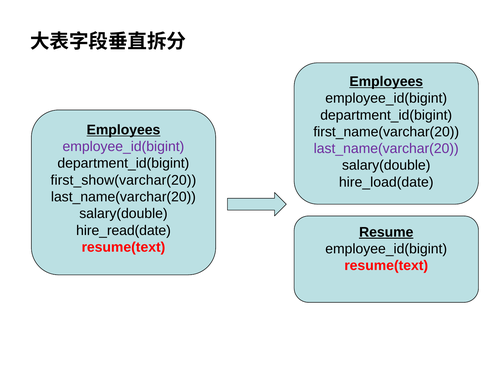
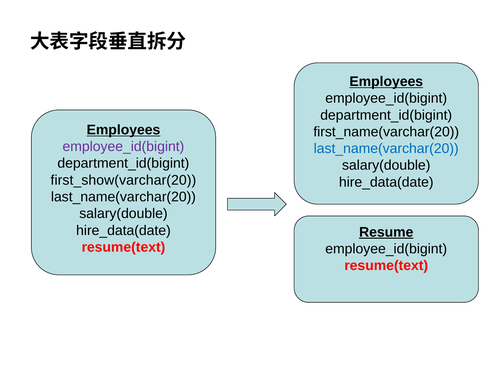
last_name(varchar(20 at (386, 148) colour: purple -> blue
hire_load(date at (386, 182): hire_load(date -> hire_data(date
hire_read(date at (123, 230): hire_read(date -> hire_data(date
